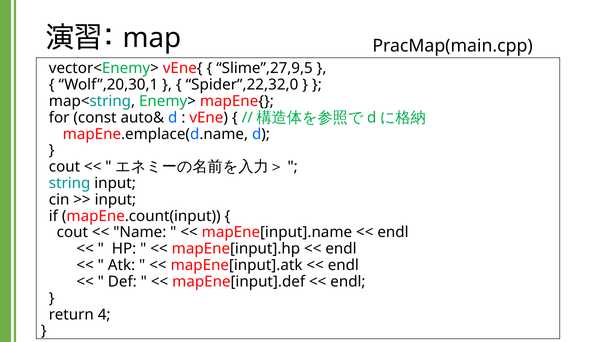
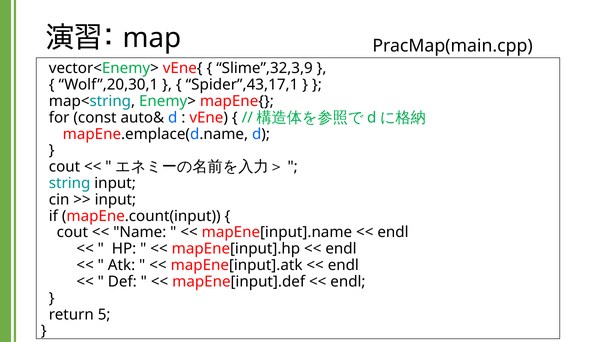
Slime”,27,9,5: Slime”,27,9,5 -> Slime”,32,3,9
Spider”,22,32,0: Spider”,22,32,0 -> Spider”,43,17,1
4: 4 -> 5
